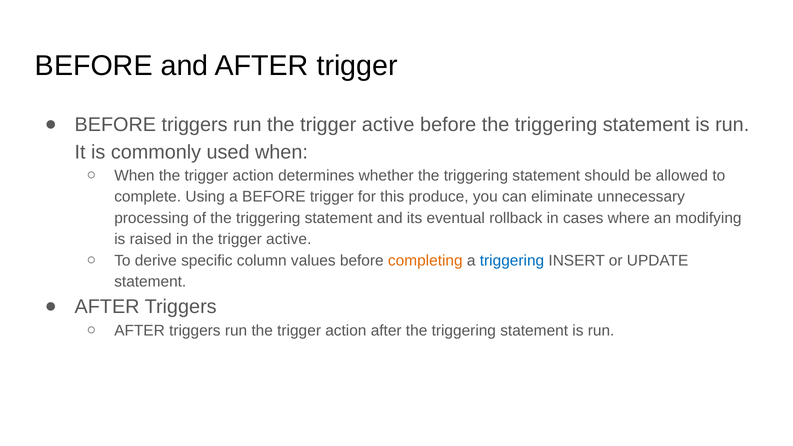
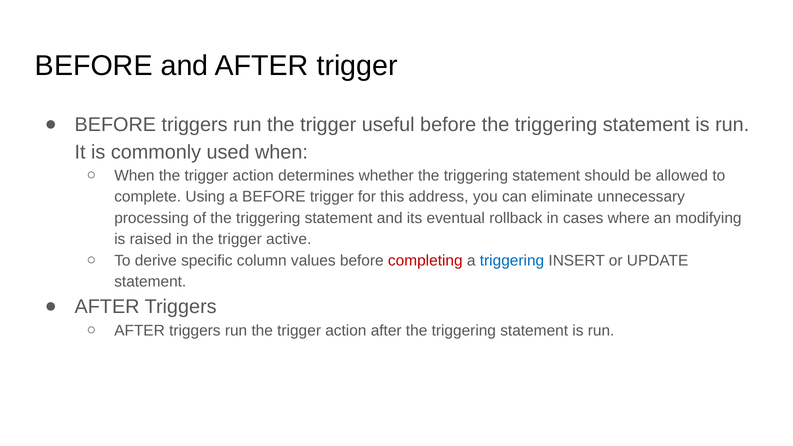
run the trigger active: active -> useful
produce: produce -> address
completing colour: orange -> red
